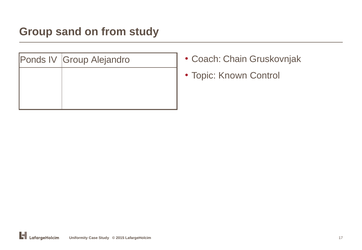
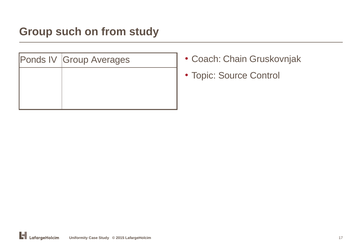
sand: sand -> such
Alejandro: Alejandro -> Averages
Known: Known -> Source
